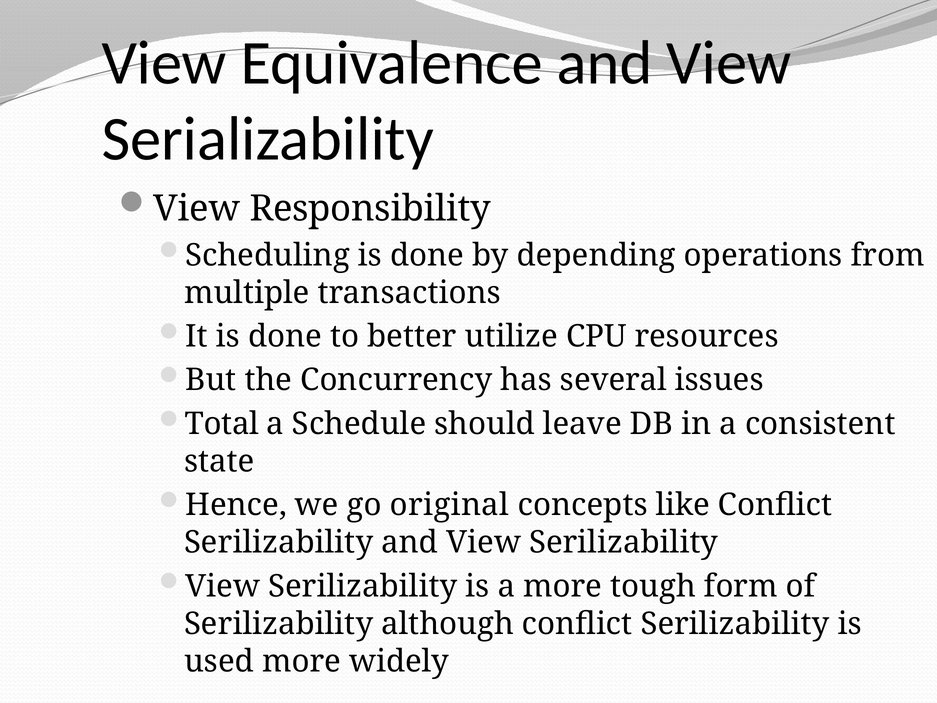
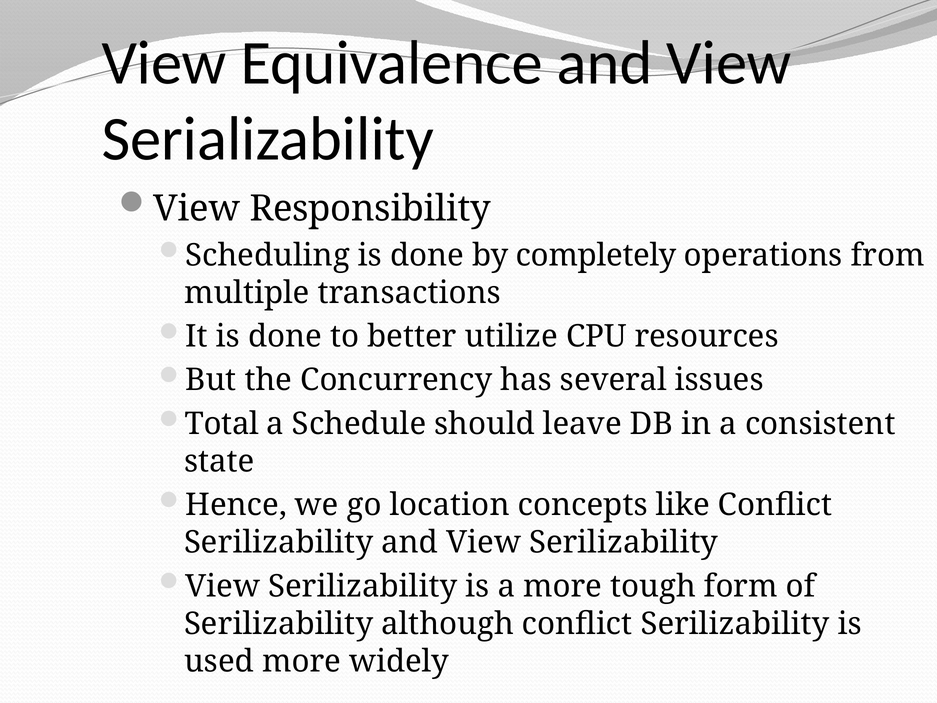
depending: depending -> completely
original: original -> location
